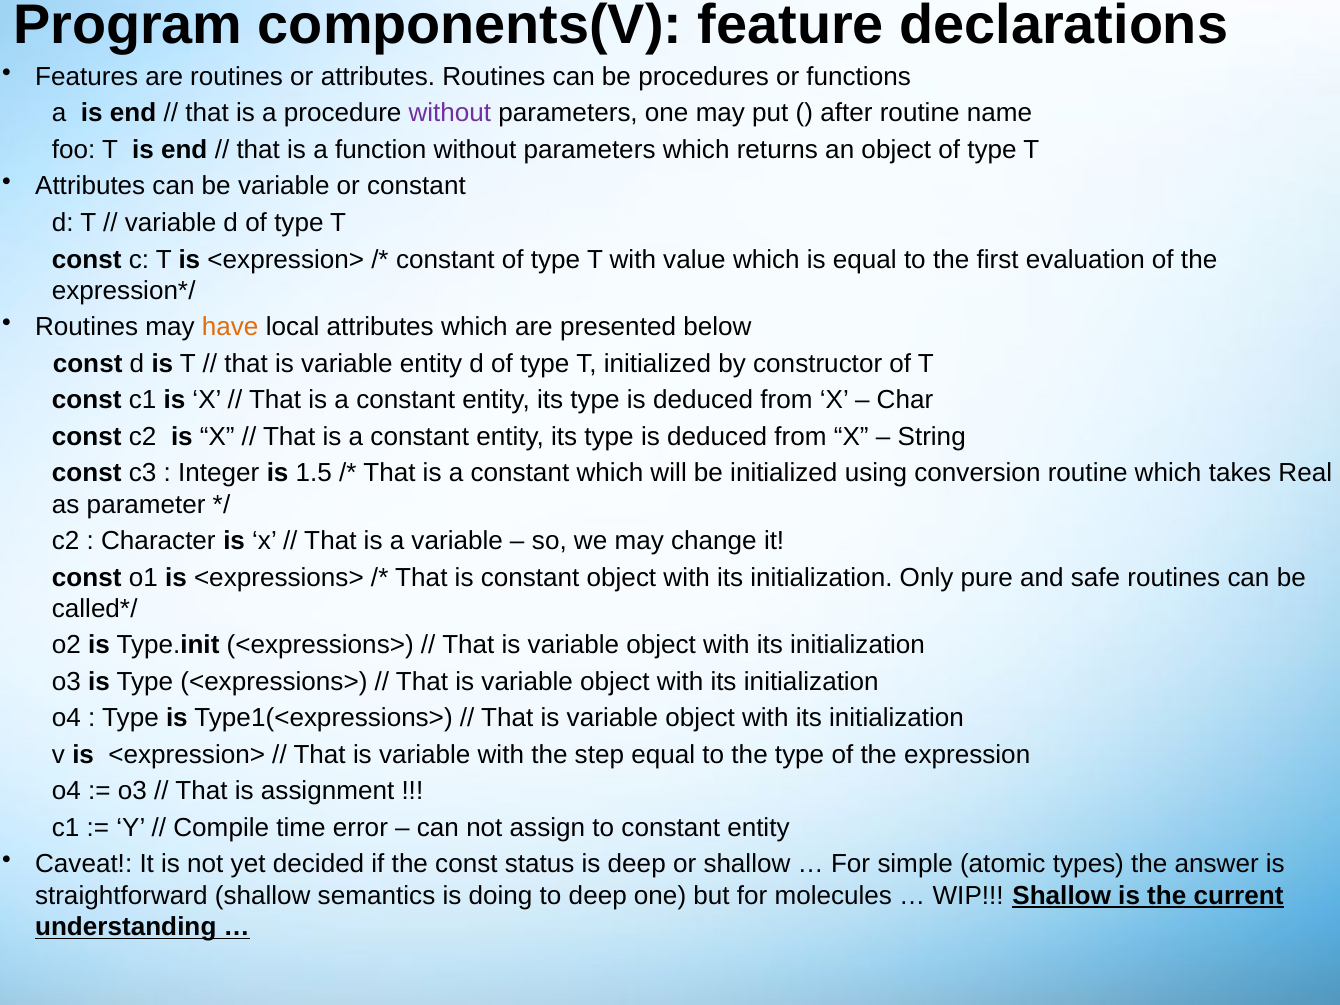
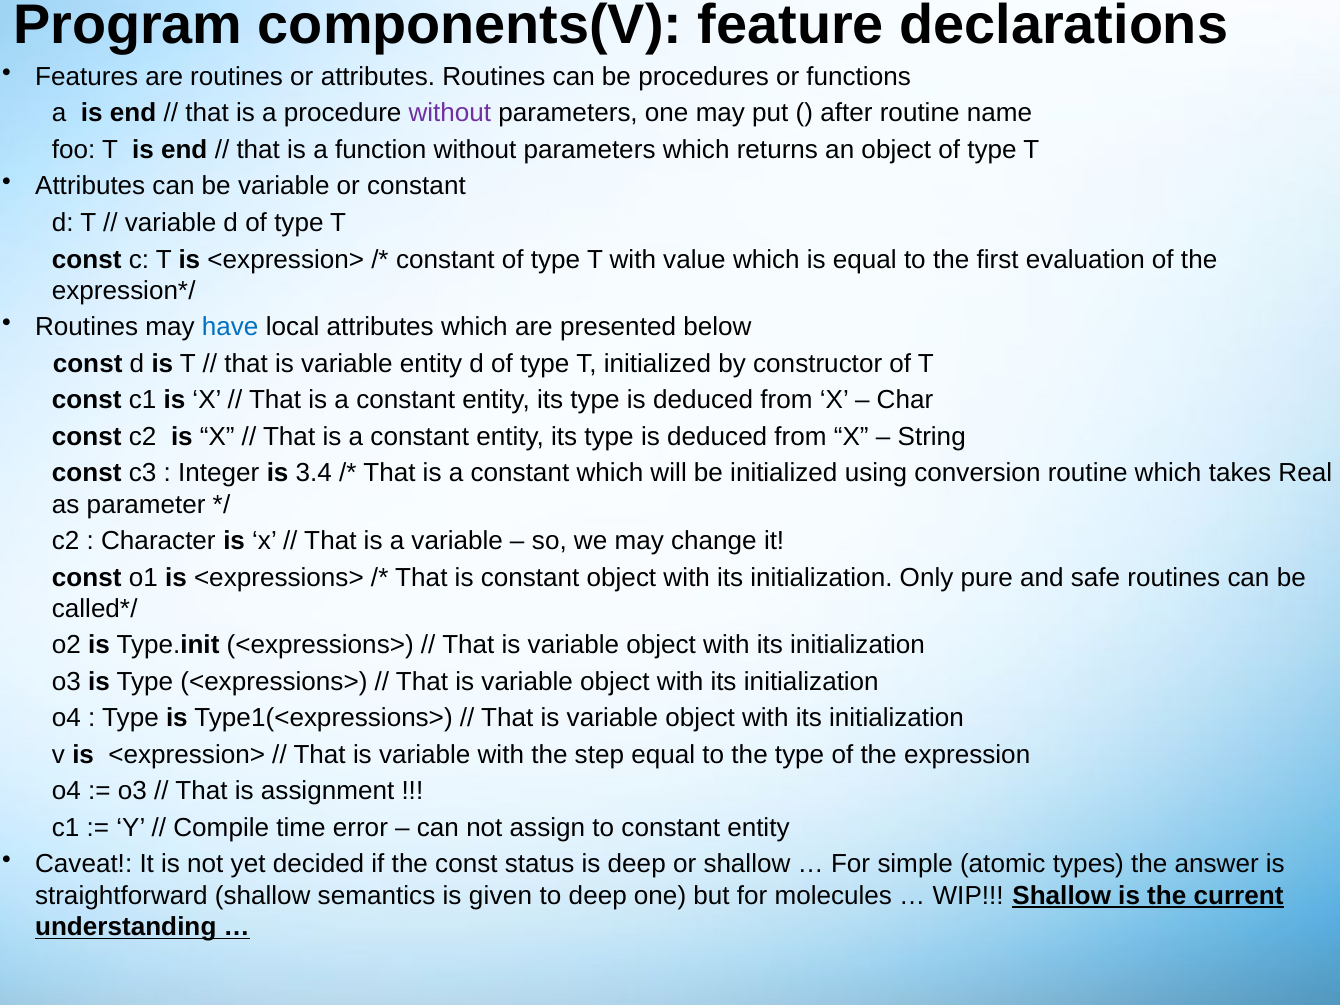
have colour: orange -> blue
1.5: 1.5 -> 3.4
doing: doing -> given
